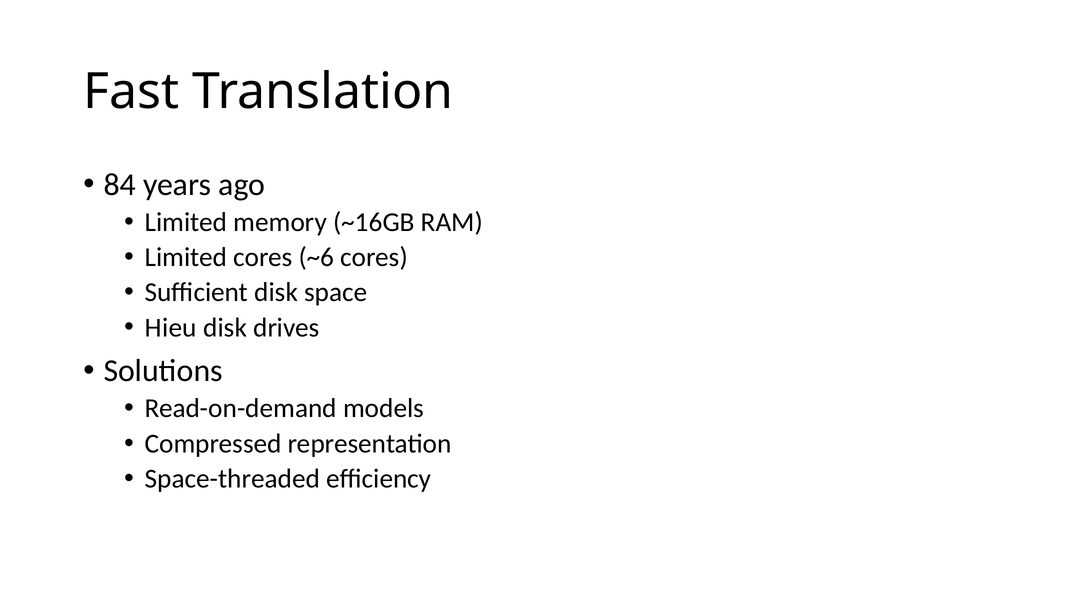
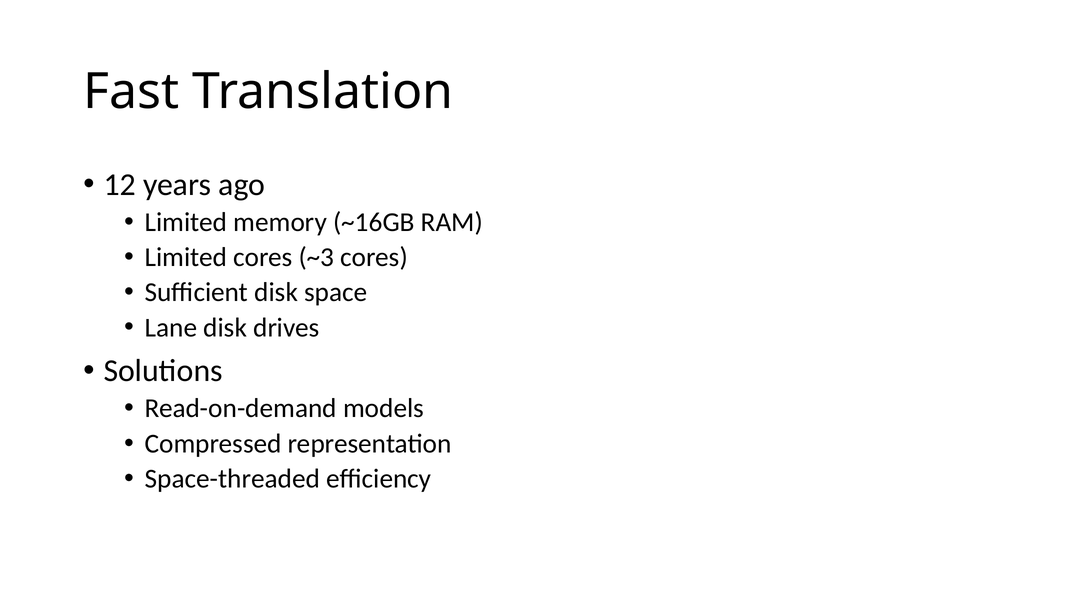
84: 84 -> 12
~6: ~6 -> ~3
Hieu: Hieu -> Lane
